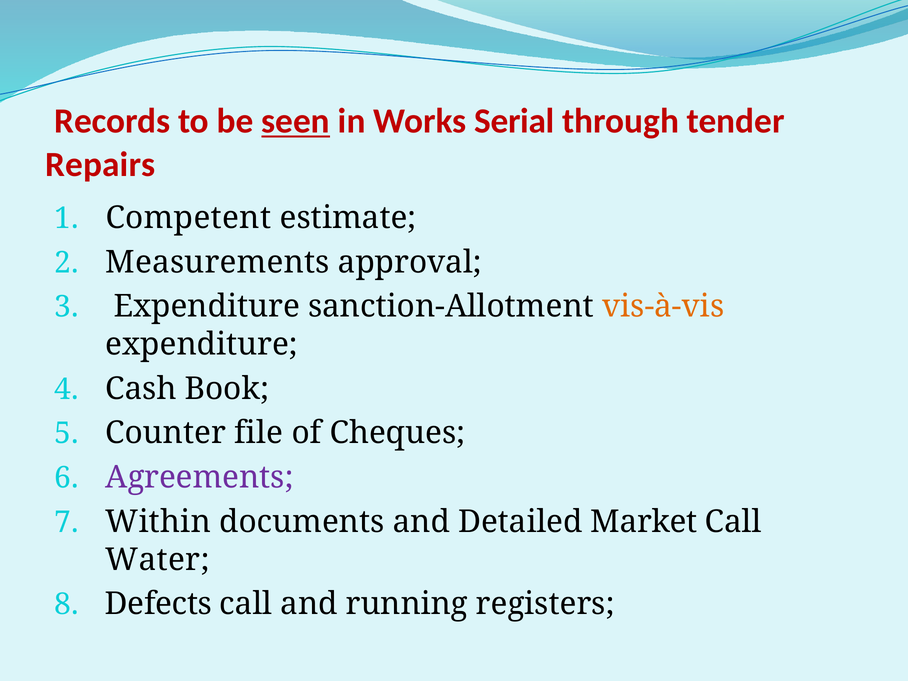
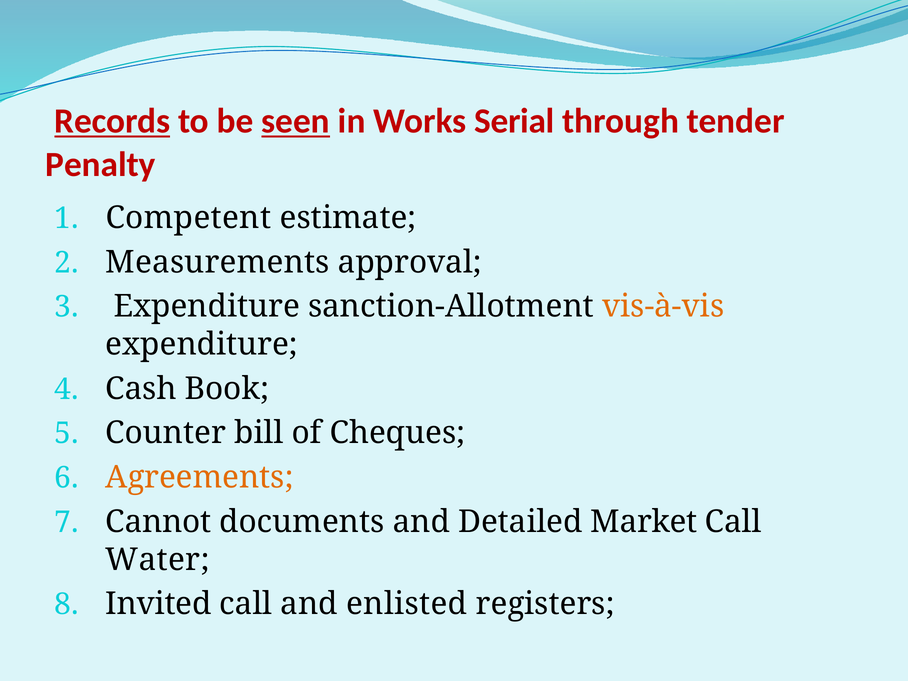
Records underline: none -> present
Repairs: Repairs -> Penalty
file: file -> bill
Agreements colour: purple -> orange
Within: Within -> Cannot
Defects: Defects -> Invited
running: running -> enlisted
